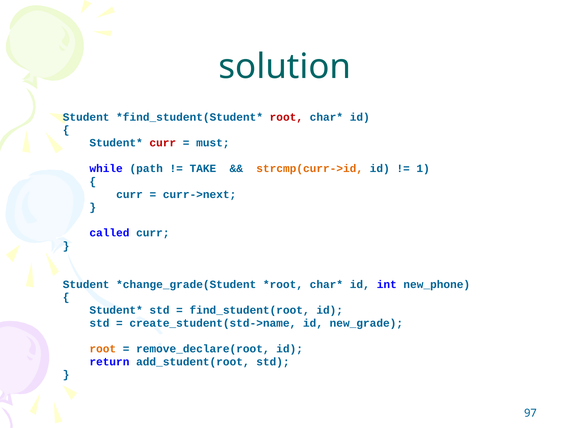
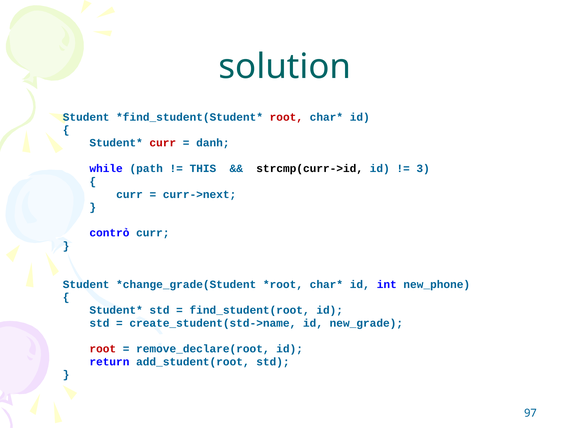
must: must -> danh
TAKE: TAKE -> THIS
strcmp(curr->id colour: orange -> black
1: 1 -> 3
called: called -> contrỏ
root at (103, 349) colour: orange -> red
